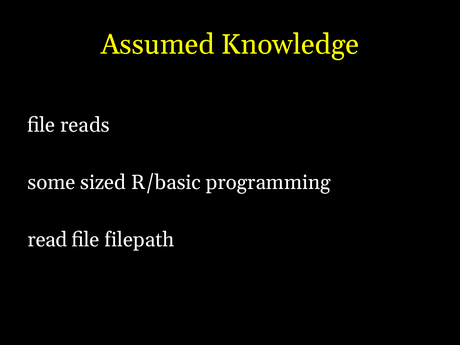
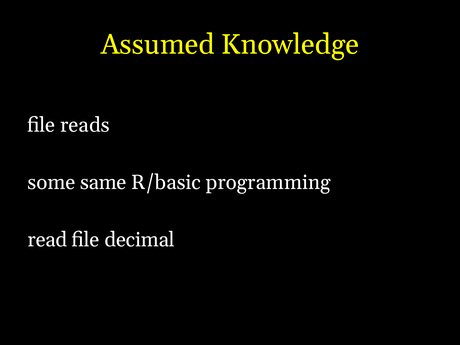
sized: sized -> same
filepath: filepath -> decimal
